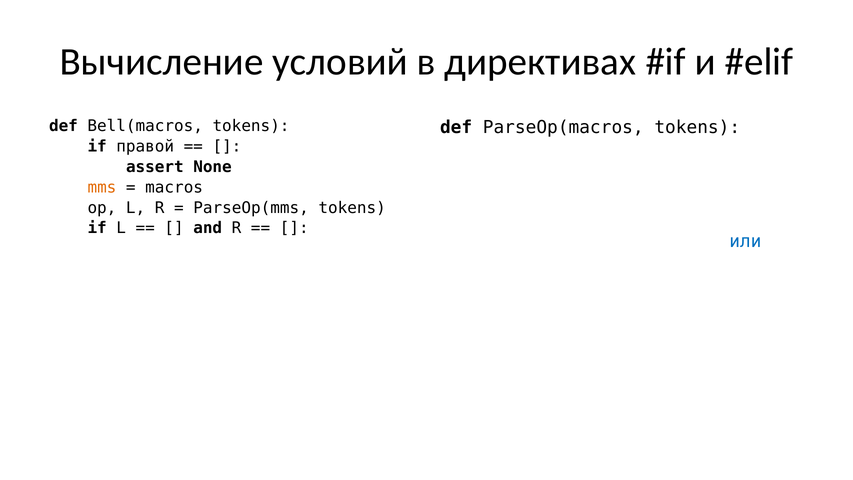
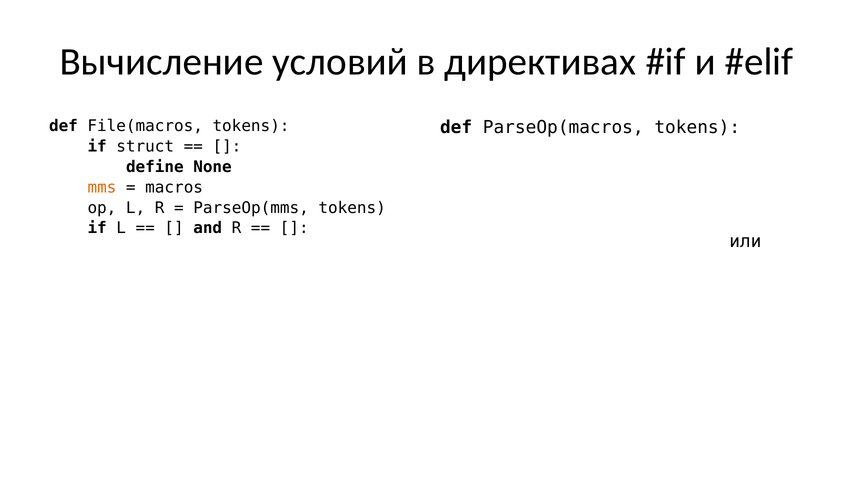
Bell(macros: Bell(macros -> File(macros
правой: правой -> struct
assert at (155, 167): assert -> define
или at (745, 241) colour: blue -> black
